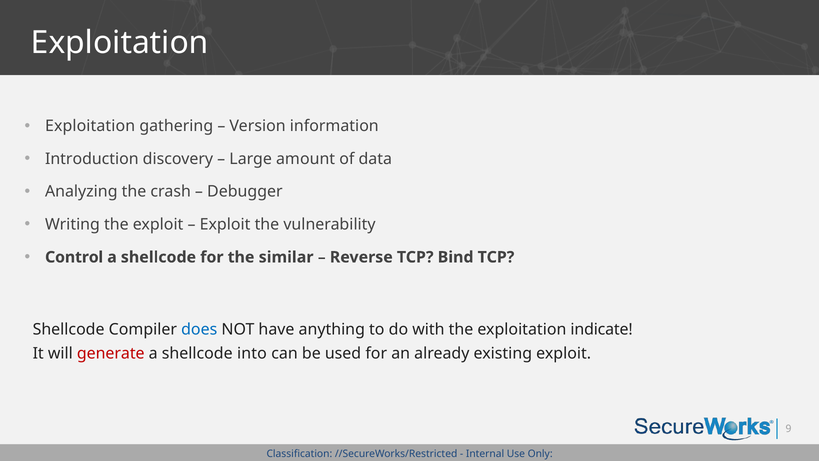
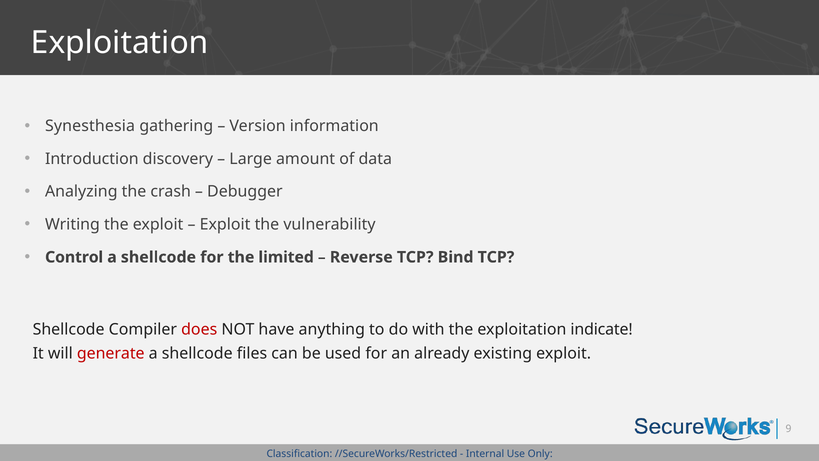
Exploitation at (90, 126): Exploitation -> Synesthesia
similar: similar -> limited
does colour: blue -> red
into: into -> files
